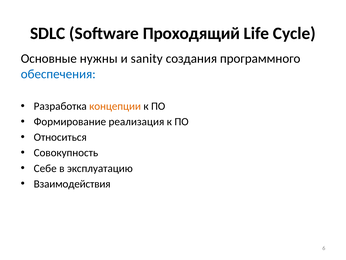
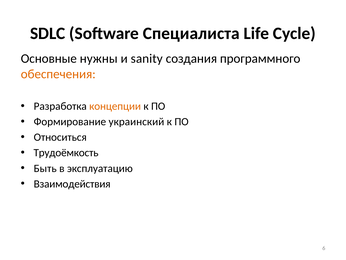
Проходящий: Проходящий -> Специалиста
обеспечения colour: blue -> orange
реализация: реализация -> украинский
Совокупность: Совокупность -> Трудоёмкость
Себе: Себе -> Быть
